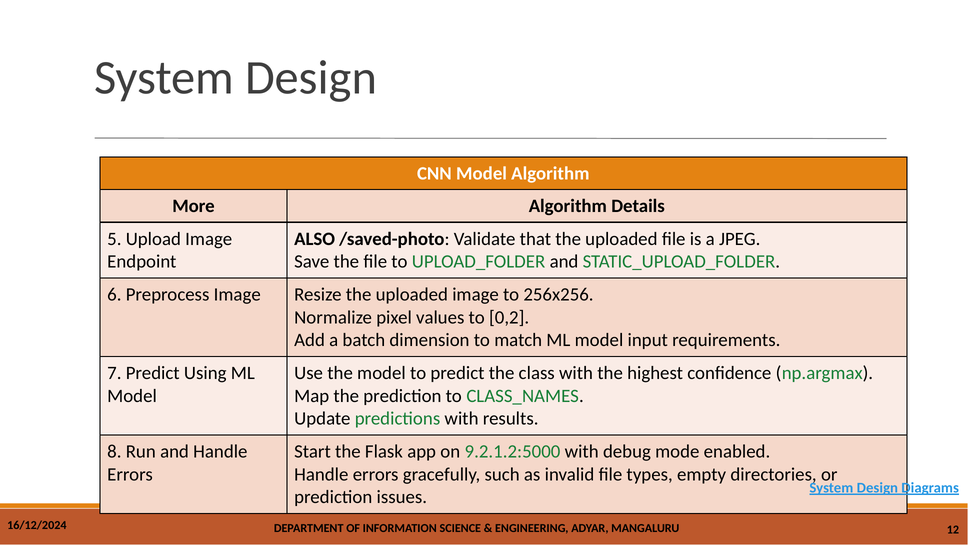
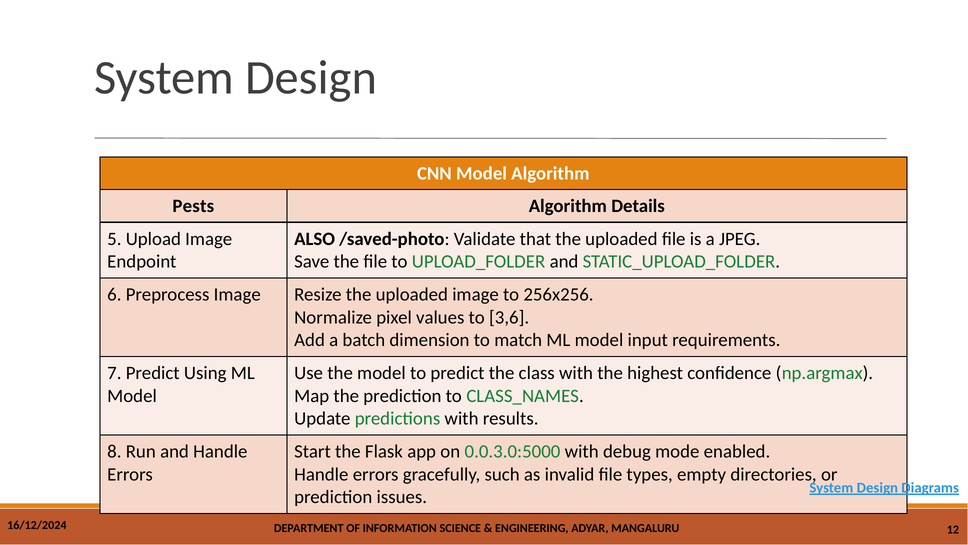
More: More -> Pests
0,2: 0,2 -> 3,6
9.2.1.2:5000: 9.2.1.2:5000 -> 0.0.3.0:5000
